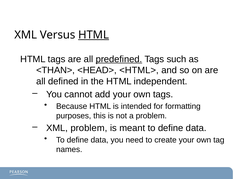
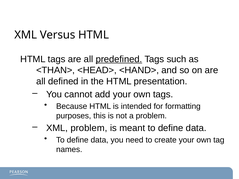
HTML at (94, 35) underline: present -> none
<HTML>: <HTML> -> <HAND>
independent: independent -> presentation
